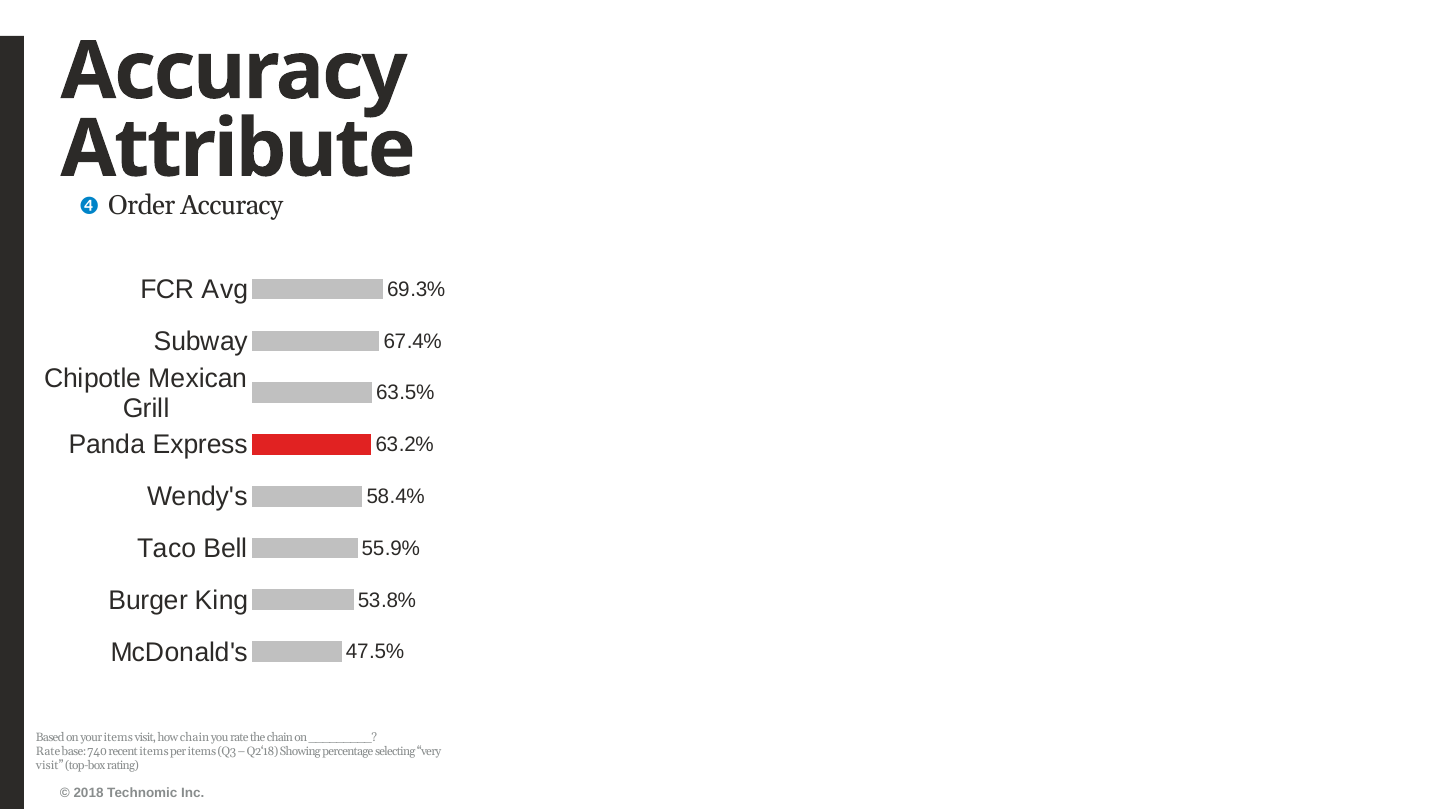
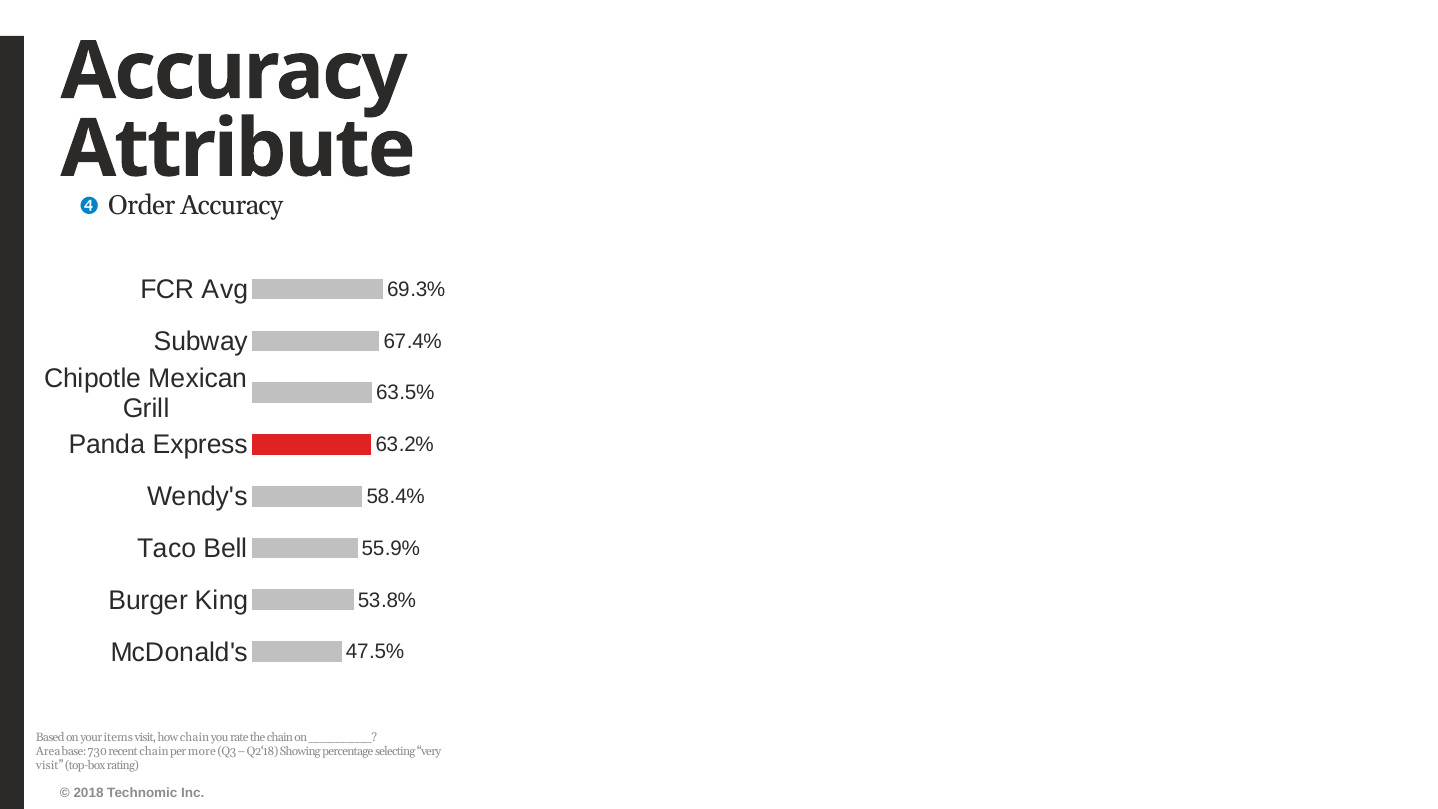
Rate at (48, 751): Rate -> Area
740: 740 -> 730
recent items: items -> chain
per items: items -> more
